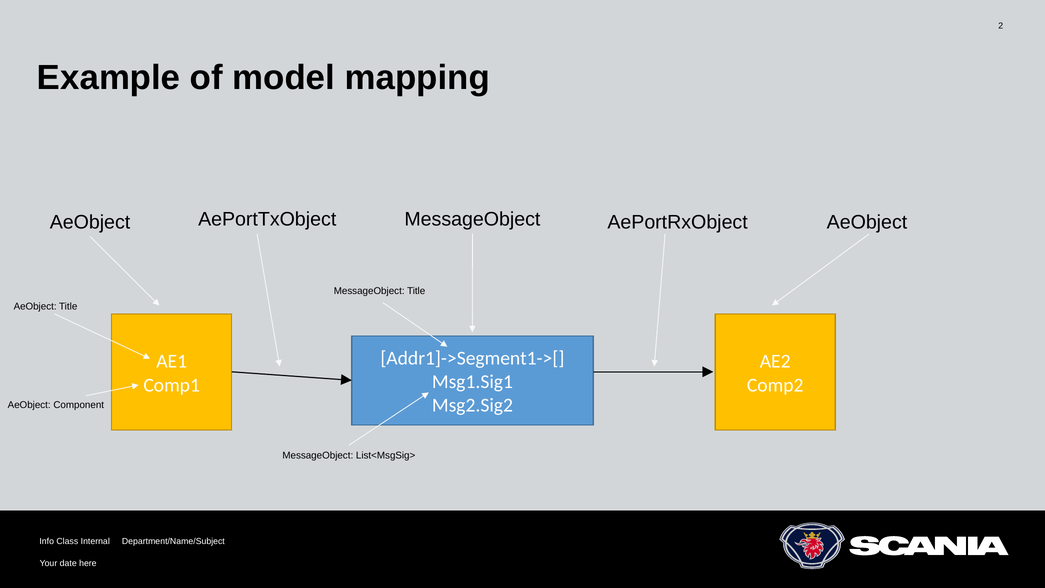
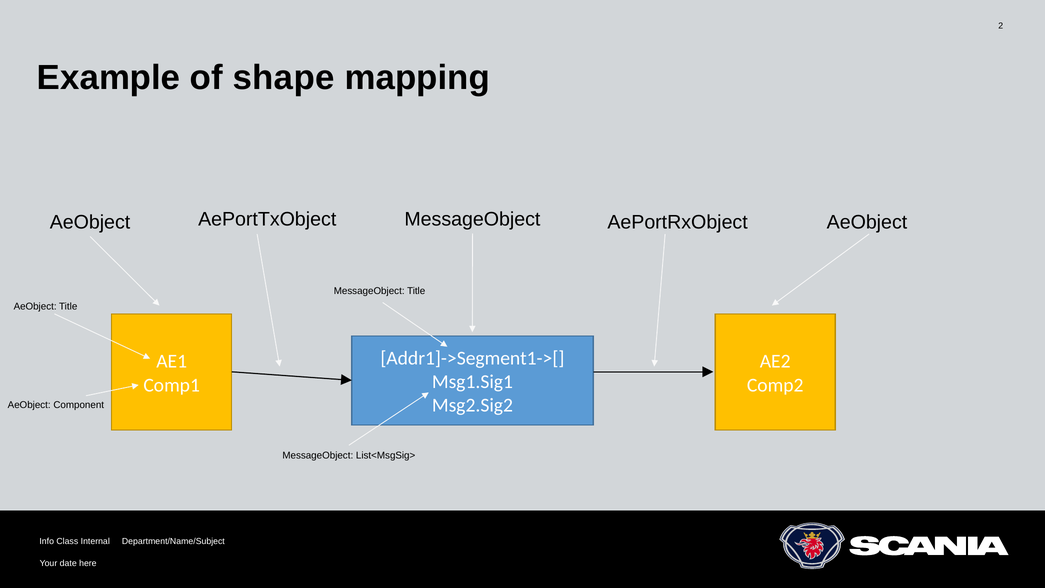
model: model -> shape
